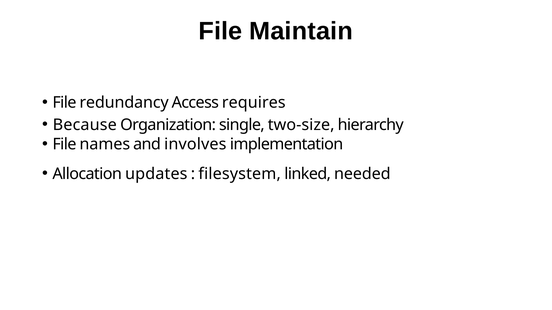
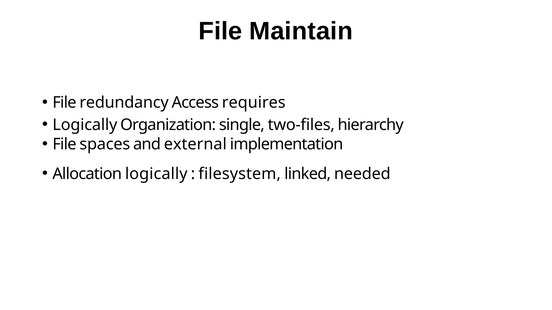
Because at (85, 125): Because -> Logically
two-size: two-size -> two-files
names: names -> spaces
involves: involves -> external
Allocation updates: updates -> logically
